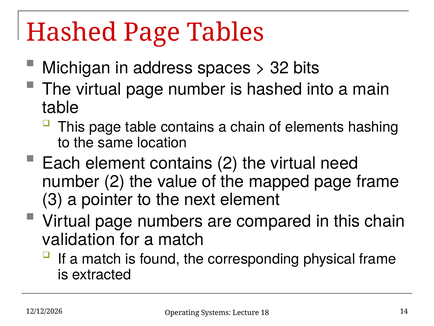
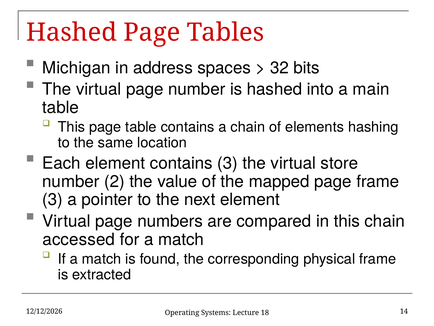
contains 2: 2 -> 3
need: need -> store
validation: validation -> accessed
